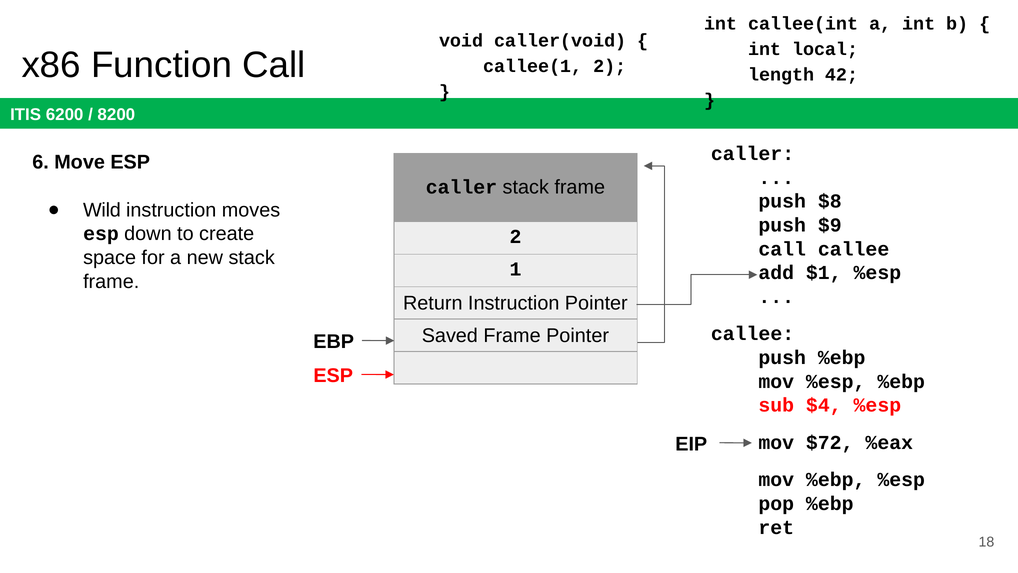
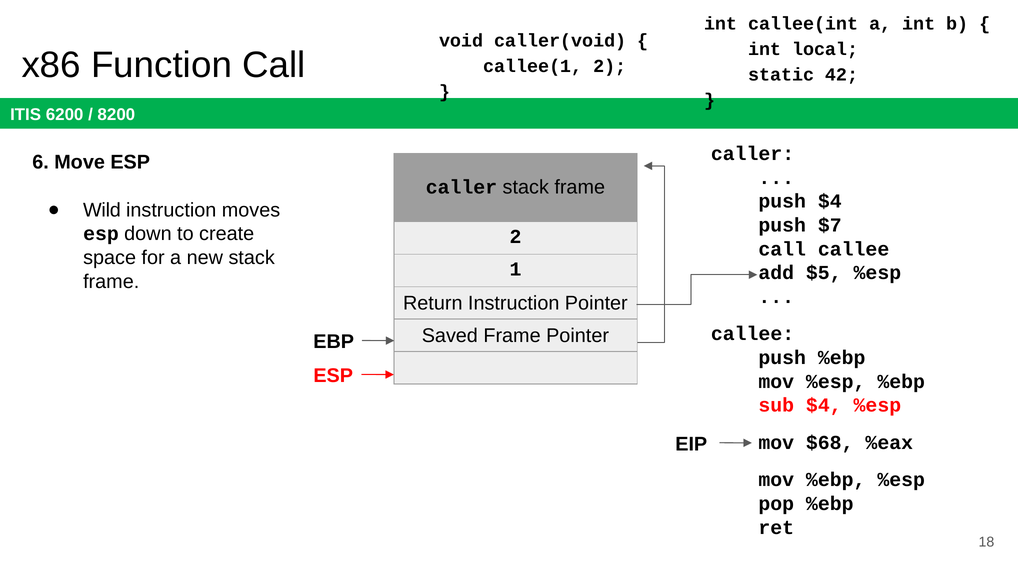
length: length -> static
push $8: $8 -> $4
$9: $9 -> $7
$1: $1 -> $5
$72: $72 -> $68
